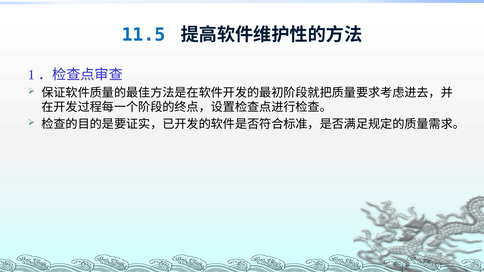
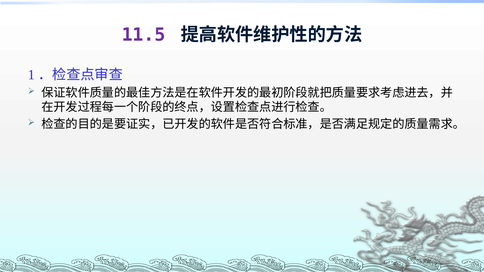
11.5 colour: blue -> purple
